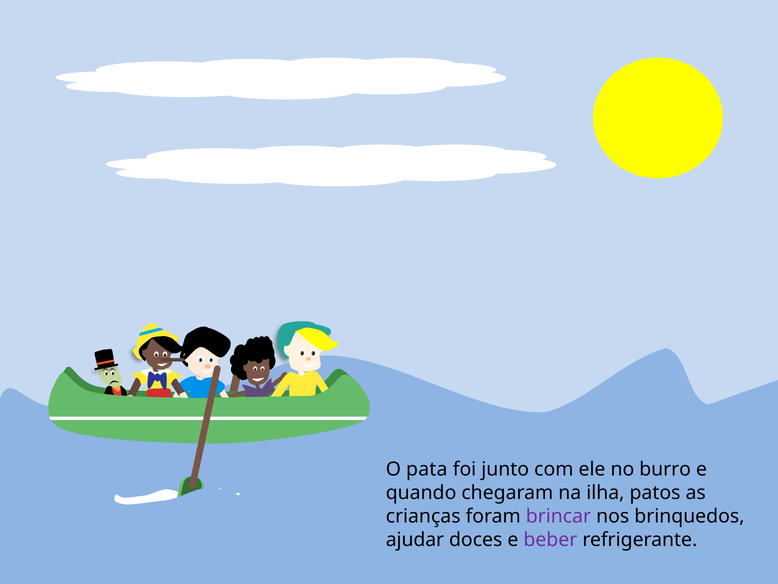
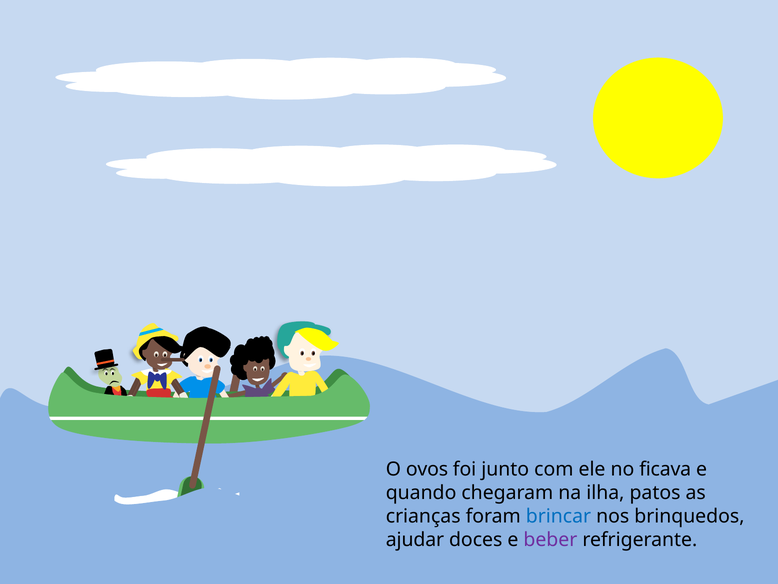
pata: pata -> ovos
burro: burro -> ficava
brincar colour: purple -> blue
